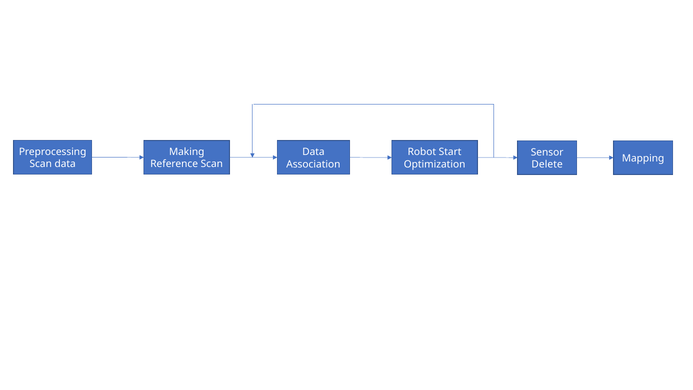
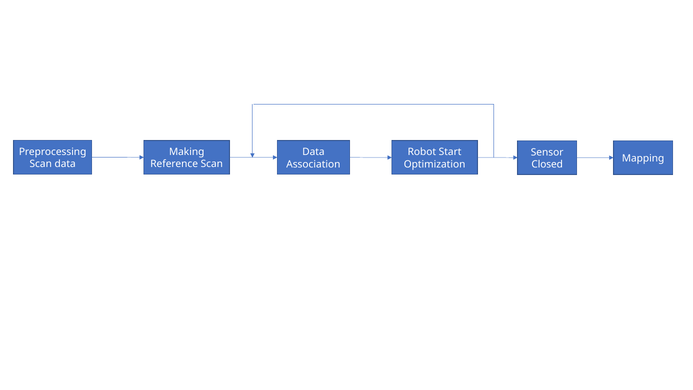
Delete: Delete -> Closed
